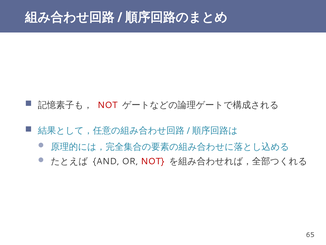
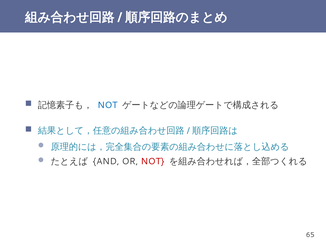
NOT at (107, 105) colour: red -> blue
